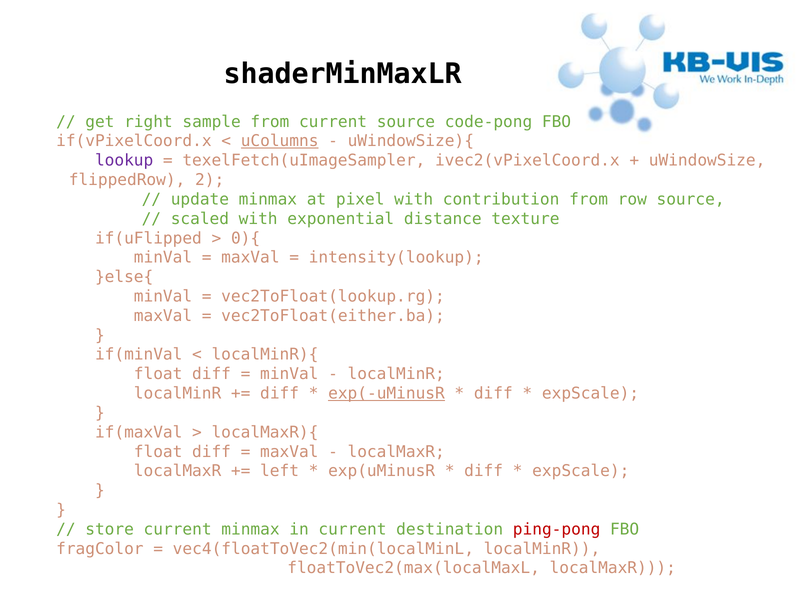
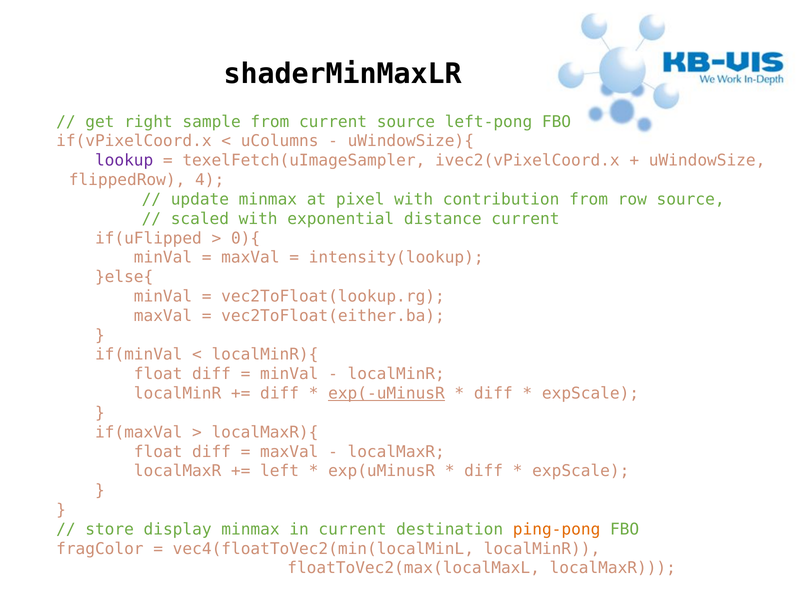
code-pong: code-pong -> left-pong
uColumns underline: present -> none
2: 2 -> 4
distance texture: texture -> current
store current: current -> display
ping-pong colour: red -> orange
